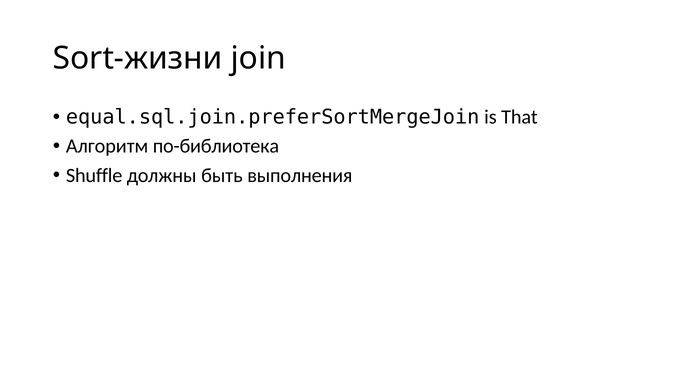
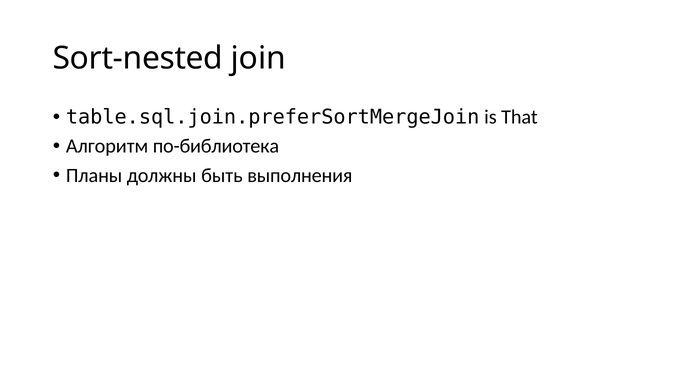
Sort-жизни: Sort-жизни -> Sort-nested
equal.sql.join.preferSortMergeJoin: equal.sql.join.preferSortMergeJoin -> table.sql.join.preferSortMergeJoin
Shuffle: Shuffle -> Планы
